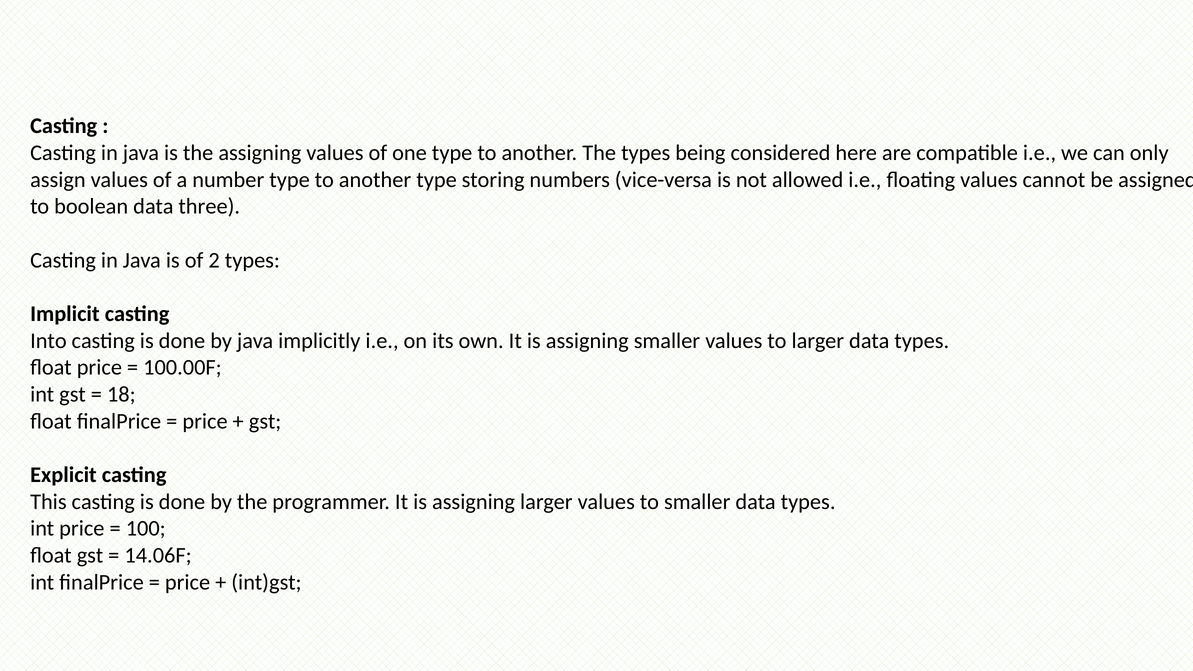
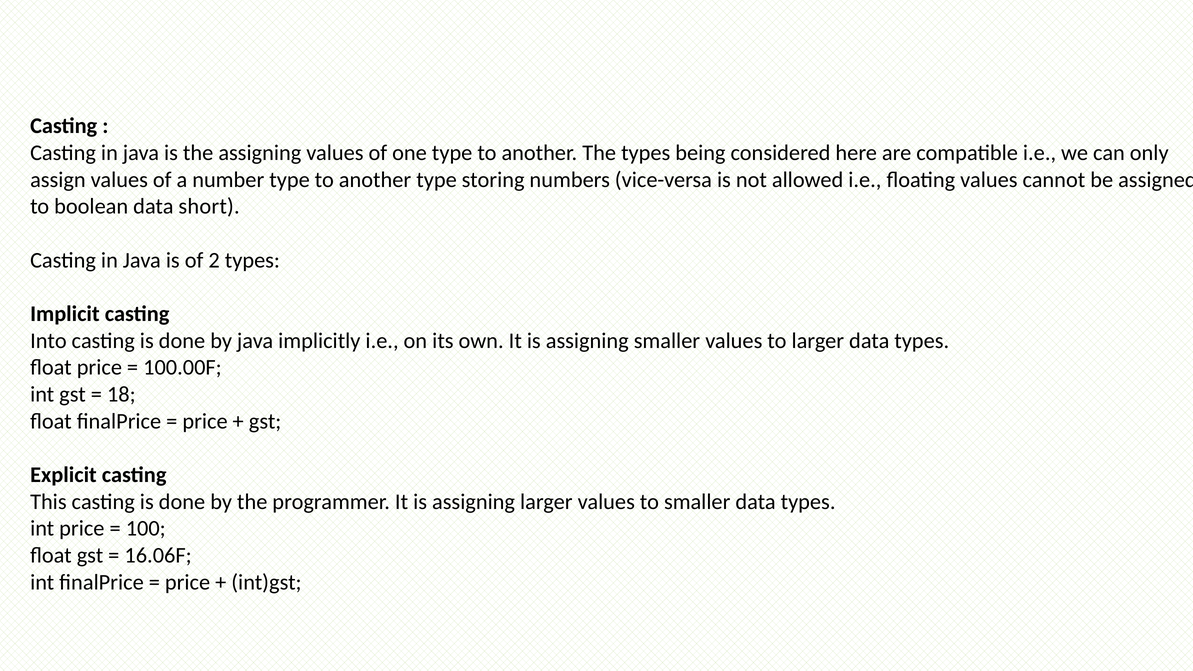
three: three -> short
14.06F: 14.06F -> 16.06F
